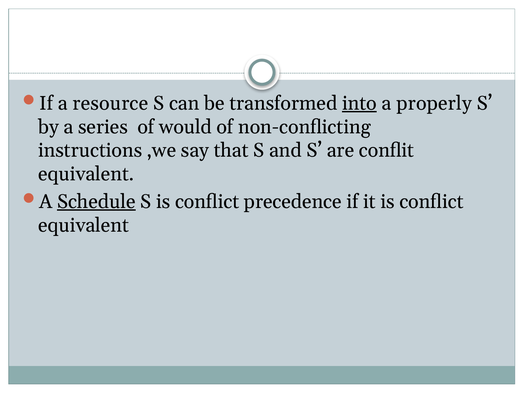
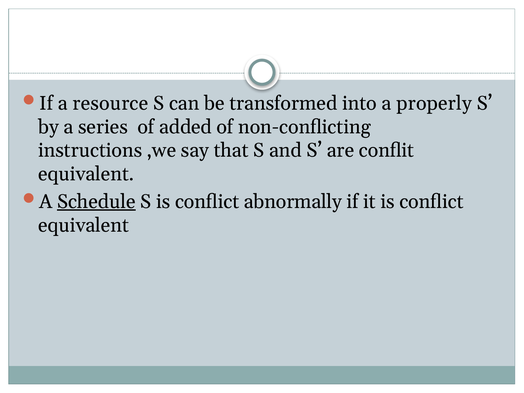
into underline: present -> none
would: would -> added
precedence: precedence -> abnormally
